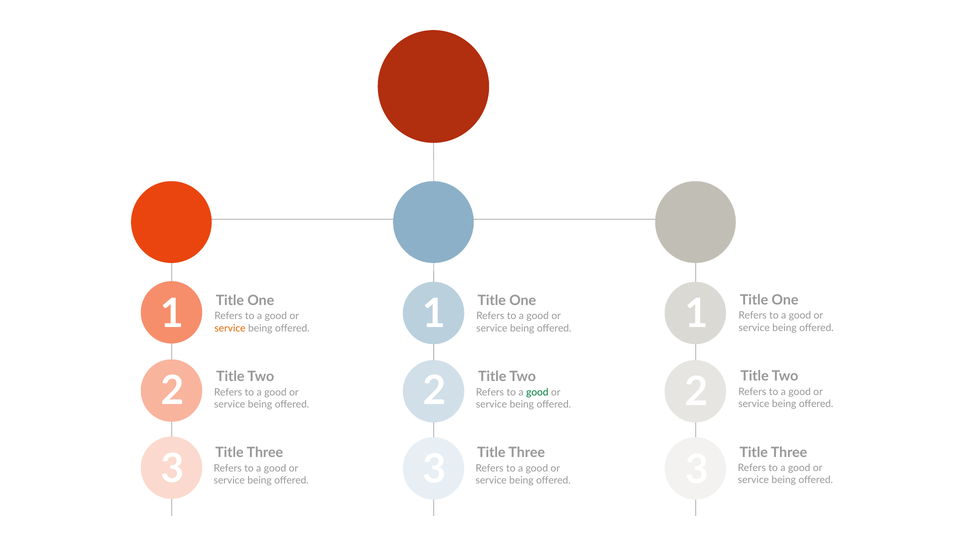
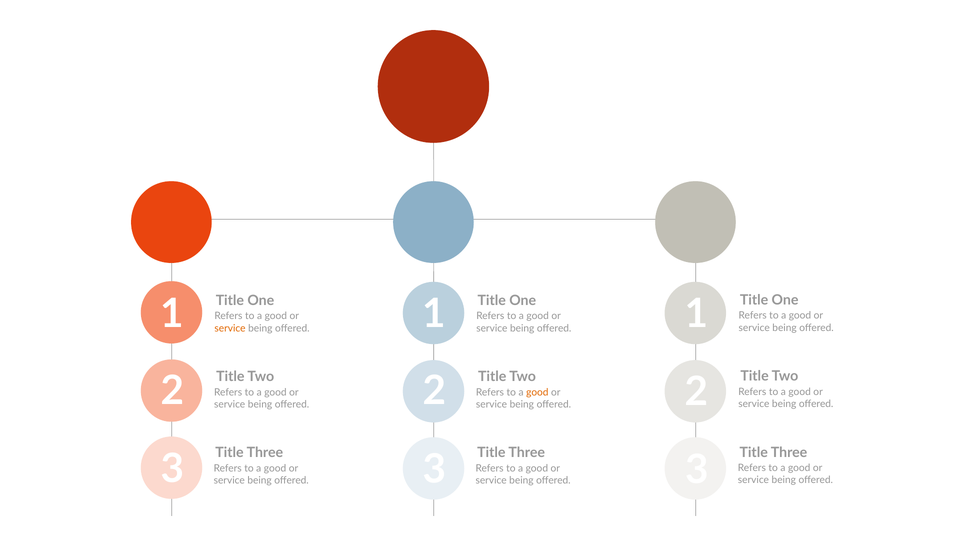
good at (537, 392) colour: green -> orange
